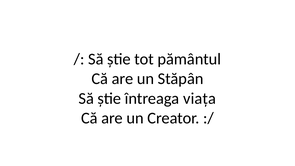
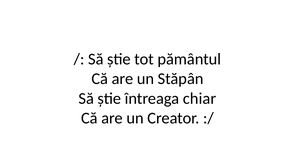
viața: viața -> chiar
